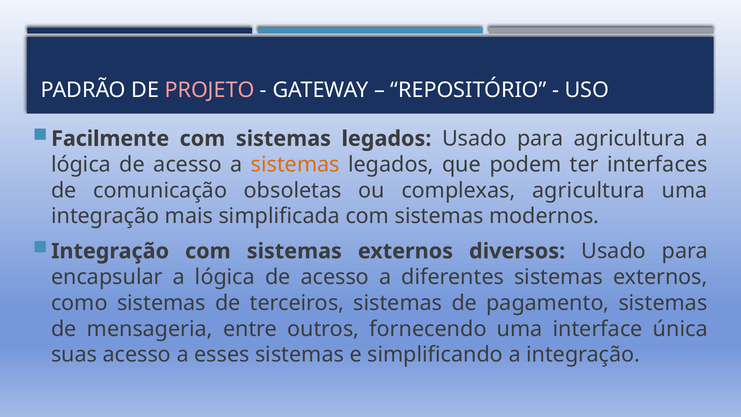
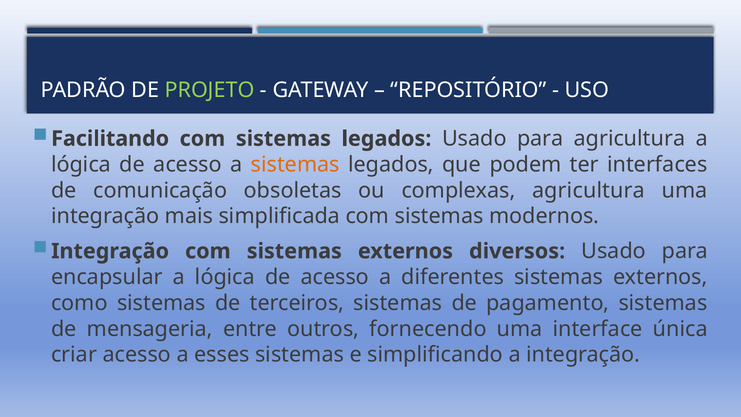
PROJETO colour: pink -> light green
Facilmente: Facilmente -> Facilitando
suas: suas -> criar
